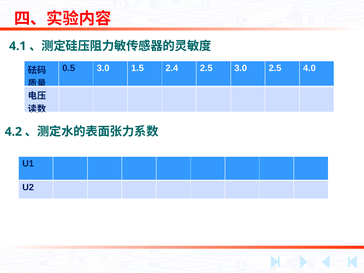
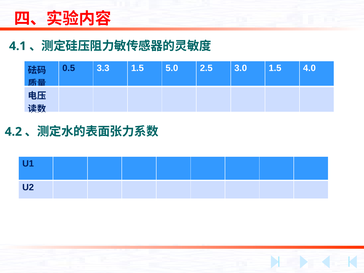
0.5 3.0: 3.0 -> 3.3
2.4: 2.4 -> 5.0
3.0 2.5: 2.5 -> 1.5
